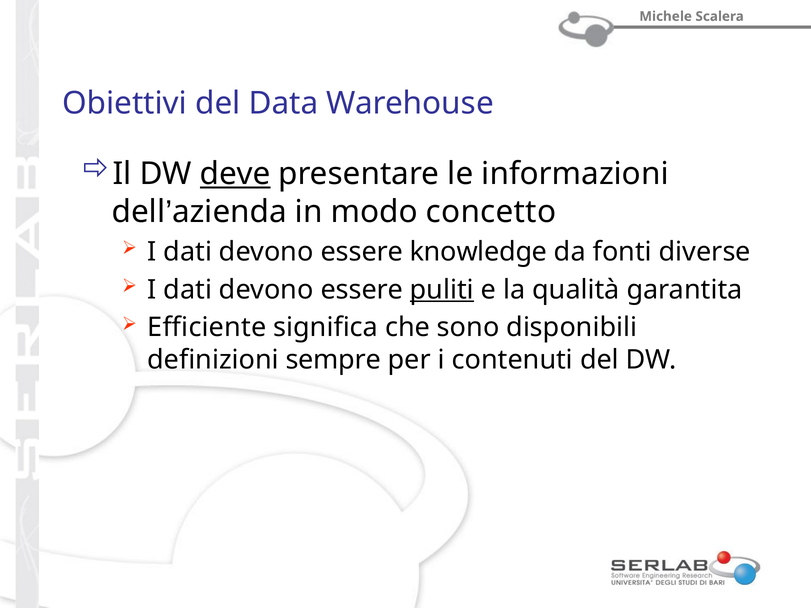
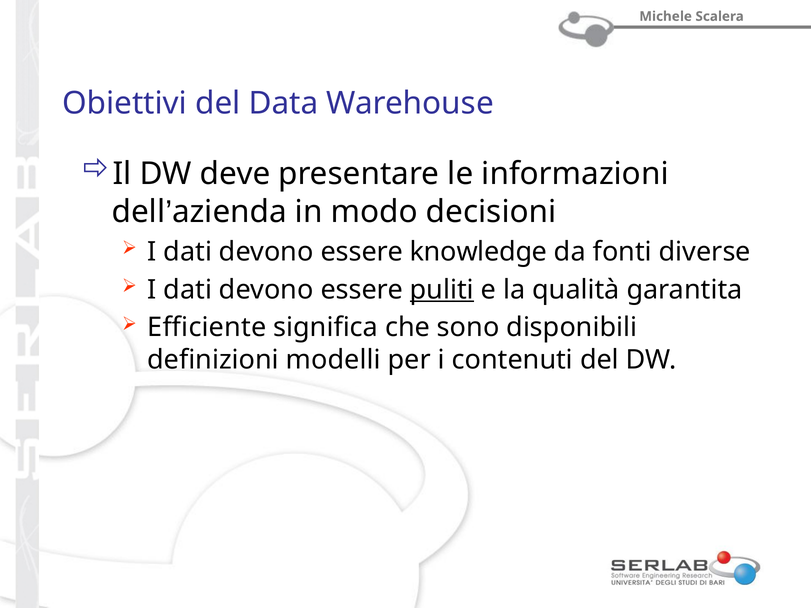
deve underline: present -> none
concetto: concetto -> decisioni
sempre: sempre -> modelli
